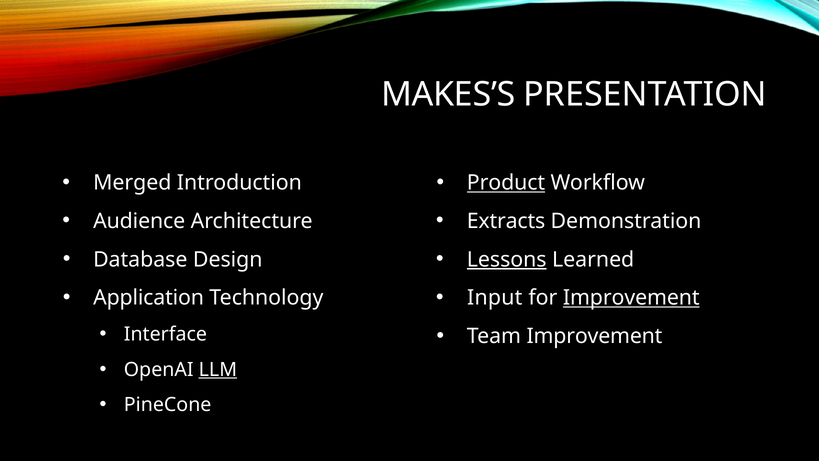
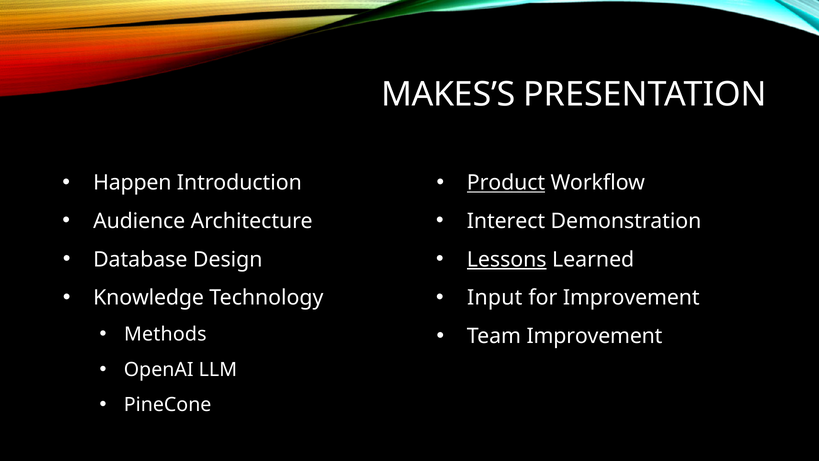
Merged: Merged -> Happen
Extracts: Extracts -> Interect
Application: Application -> Knowledge
Improvement at (631, 298) underline: present -> none
Interface: Interface -> Methods
LLM underline: present -> none
